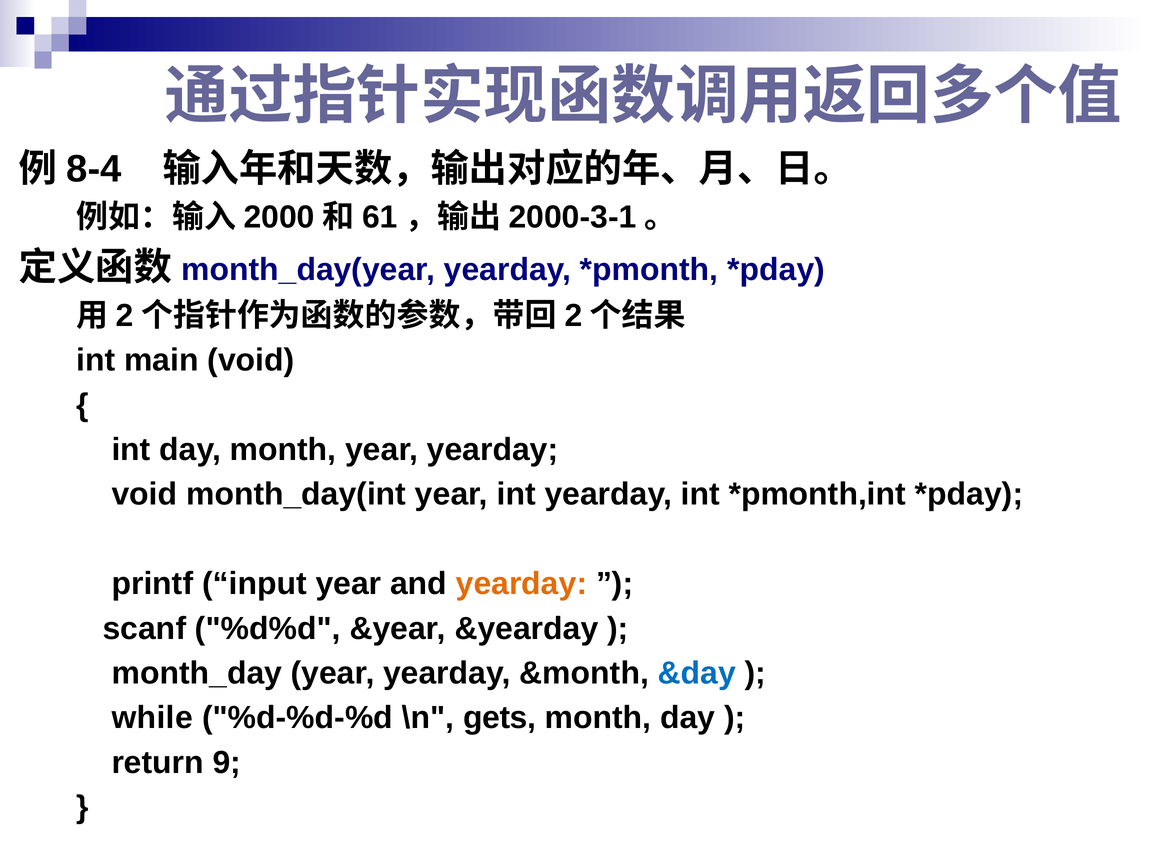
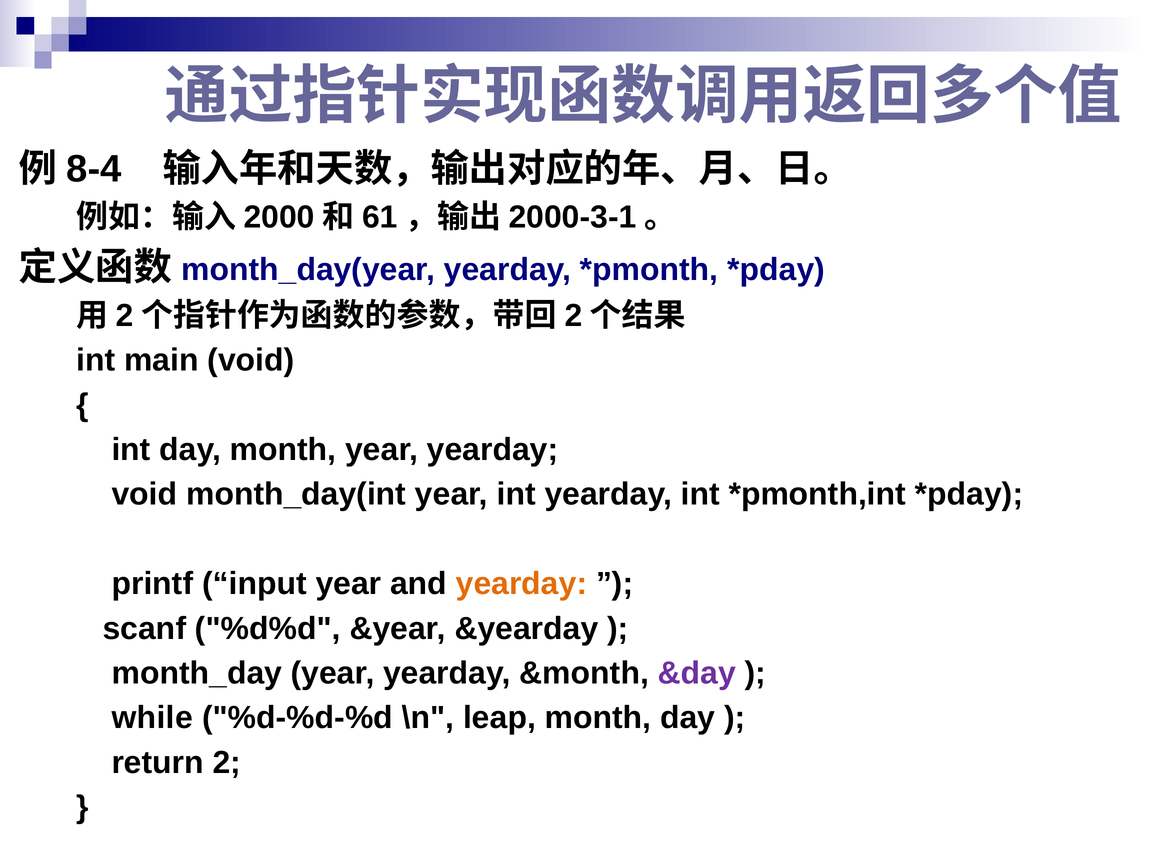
&day colour: blue -> purple
gets: gets -> leap
9: 9 -> 2
